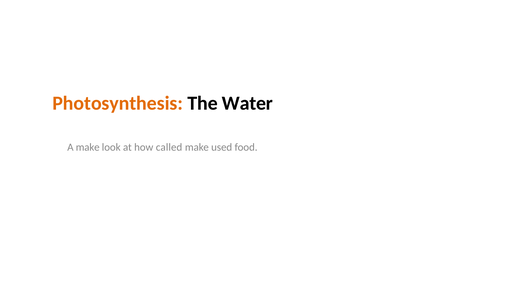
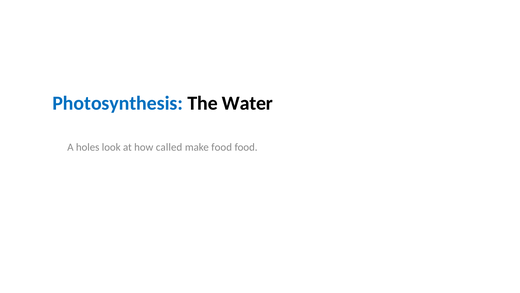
Photosynthesis colour: orange -> blue
A make: make -> holes
make used: used -> food
